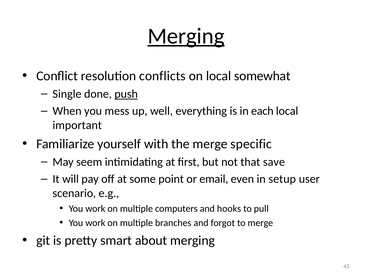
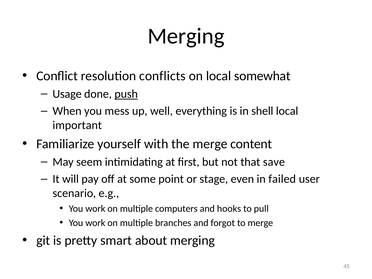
Merging at (186, 36) underline: present -> none
Single: Single -> Usage
each: each -> shell
specific: specific -> content
email: email -> stage
setup: setup -> failed
